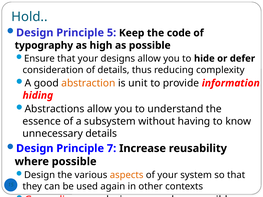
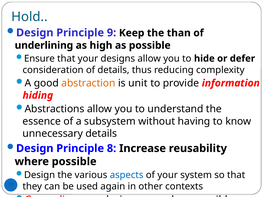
5: 5 -> 9
code: code -> than
typography: typography -> underlining
7: 7 -> 8
aspects colour: orange -> blue
